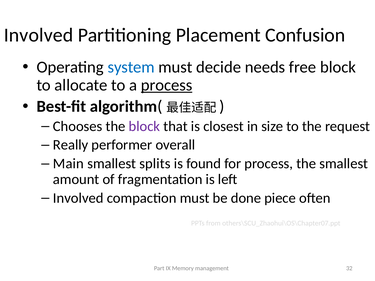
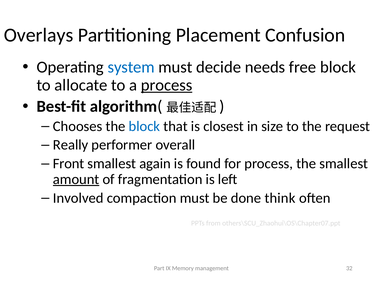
Involved at (39, 35): Involved -> Overlays
block at (144, 126) colour: purple -> blue
Main: Main -> Front
splits: splits -> again
amount underline: none -> present
piece: piece -> think
